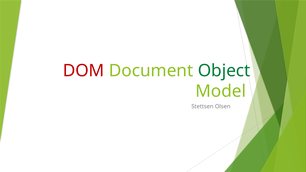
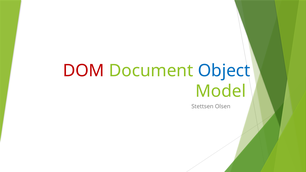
Object colour: green -> blue
